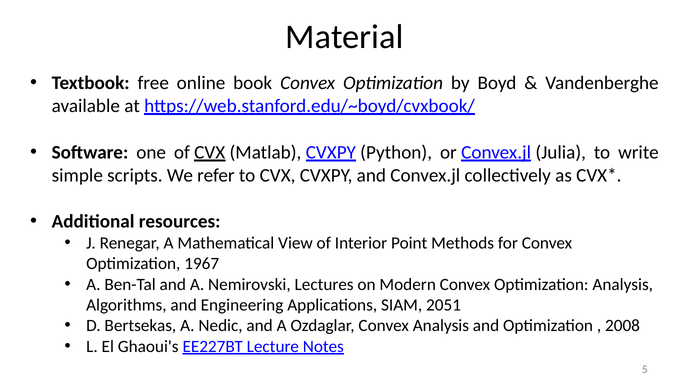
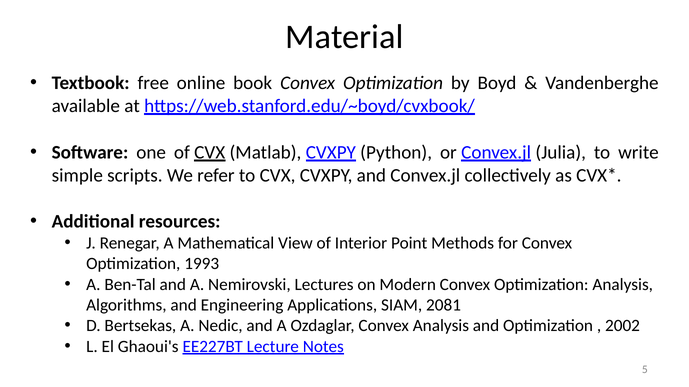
1967: 1967 -> 1993
2051: 2051 -> 2081
2008: 2008 -> 2002
